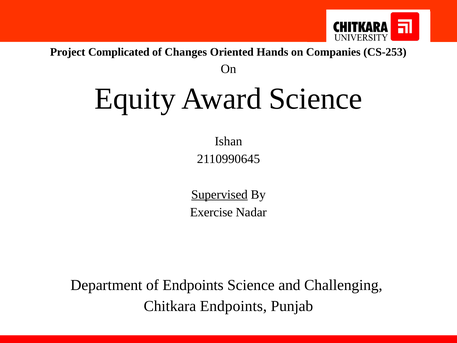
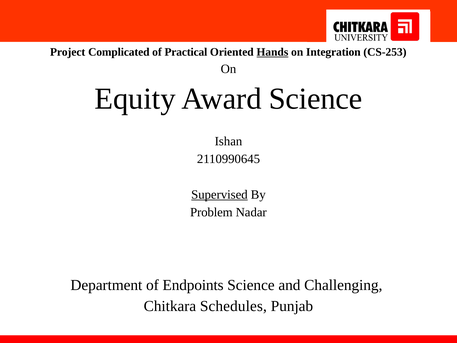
Changes: Changes -> Practical
Hands underline: none -> present
Companies: Companies -> Integration
Exercise: Exercise -> Problem
Chitkara Endpoints: Endpoints -> Schedules
